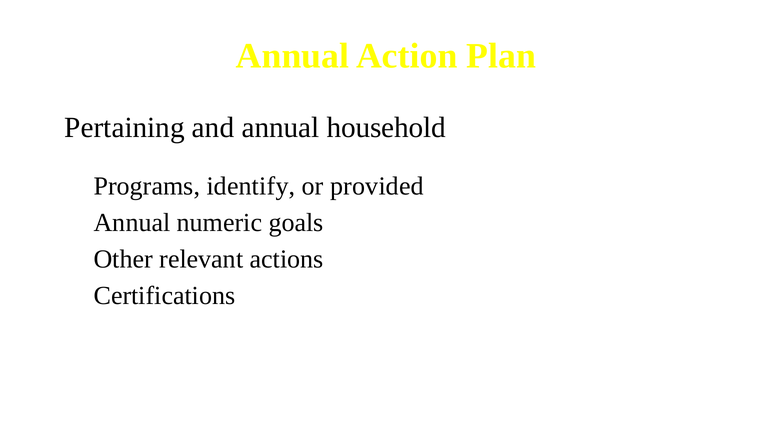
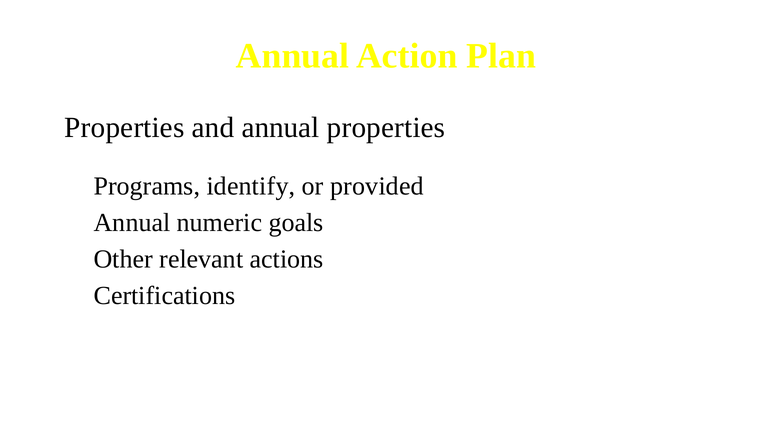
Pertaining at (125, 128): Pertaining -> Properties
annual household: household -> properties
